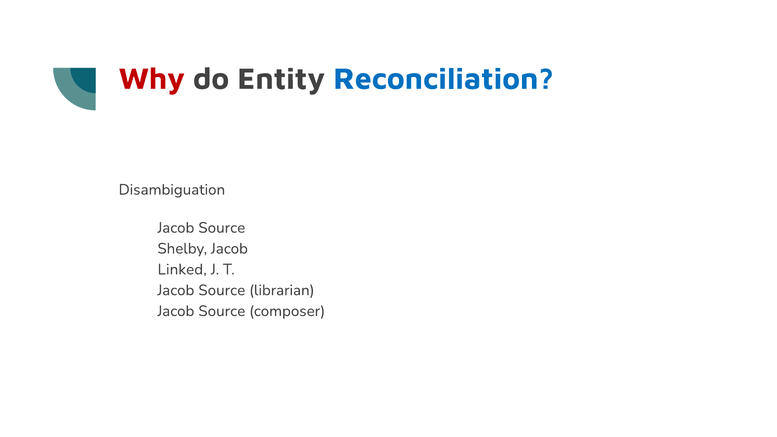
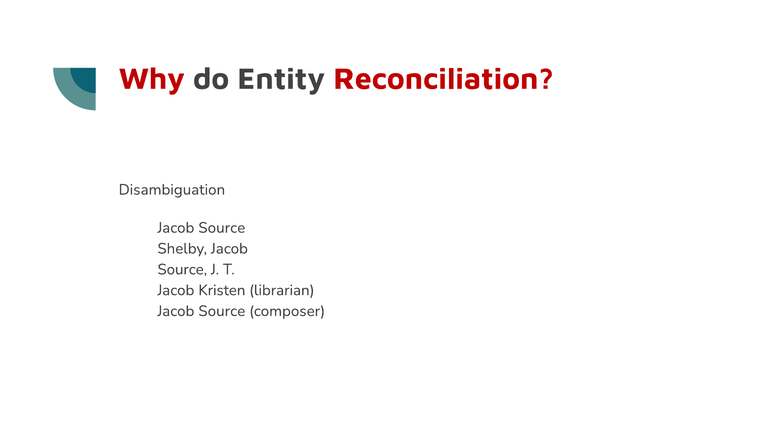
Reconciliation colour: blue -> red
Linked at (182, 269): Linked -> Source
Source at (222, 290): Source -> Kristen
